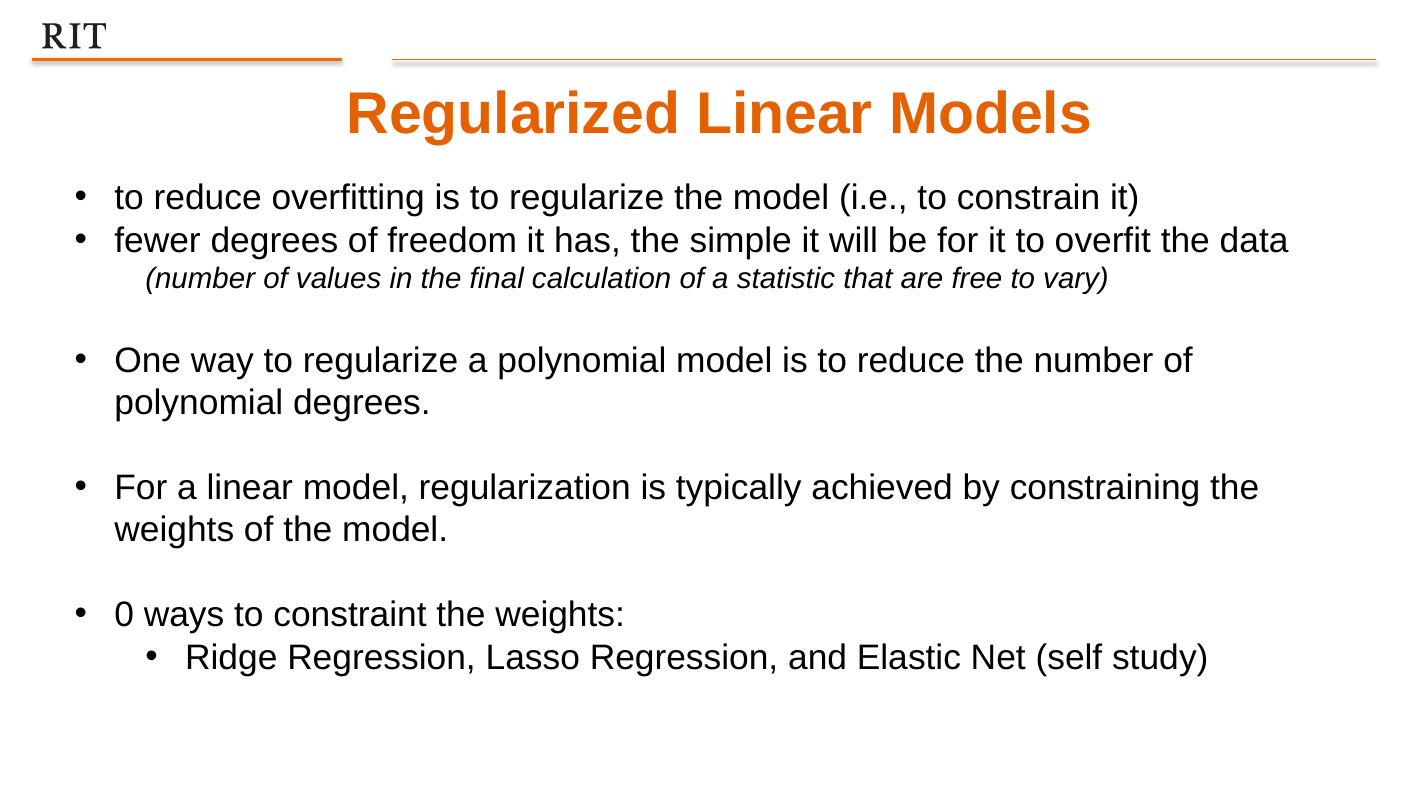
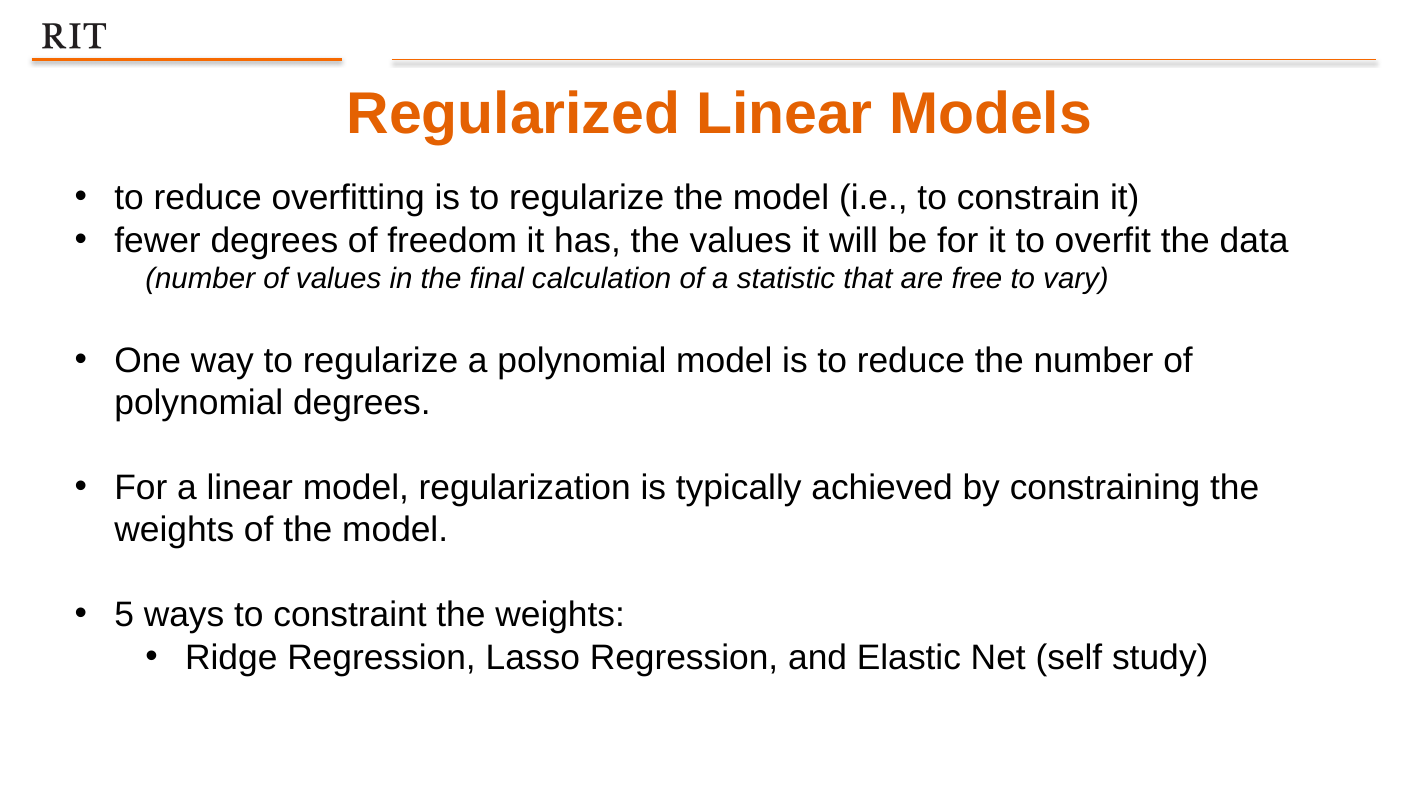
the simple: simple -> values
0: 0 -> 5
